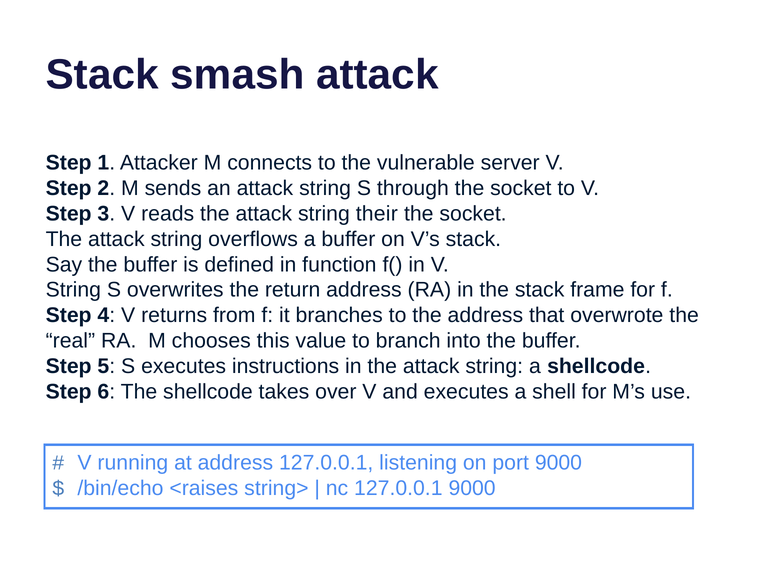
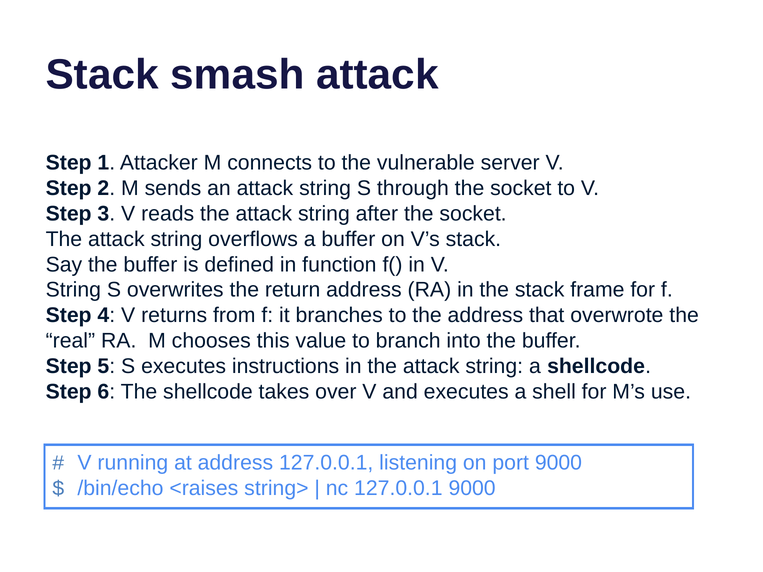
their: their -> after
